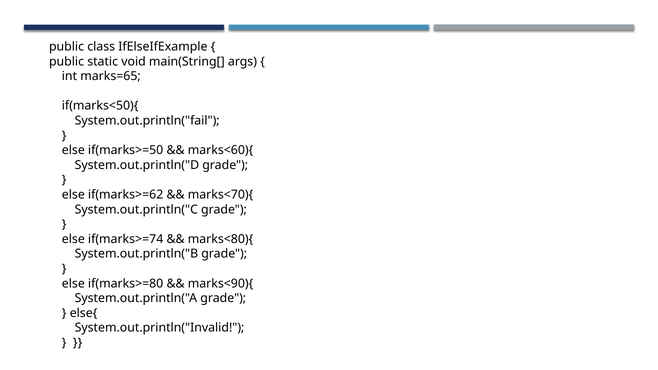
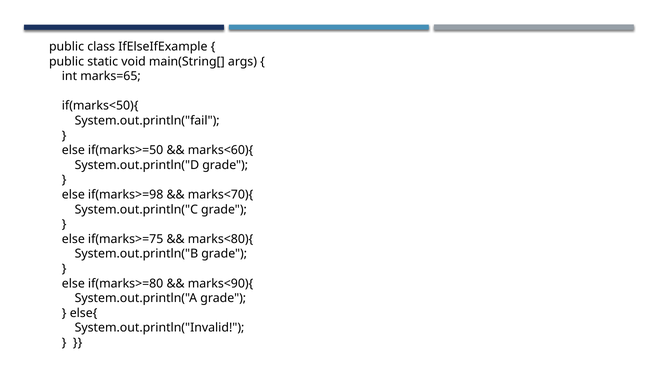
if(marks>=62: if(marks>=62 -> if(marks>=98
if(marks>=74: if(marks>=74 -> if(marks>=75
